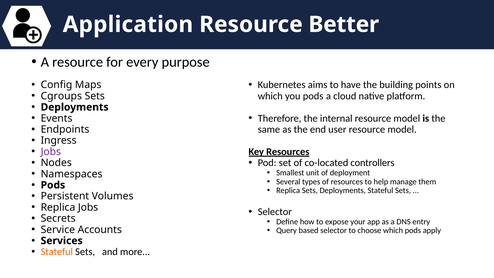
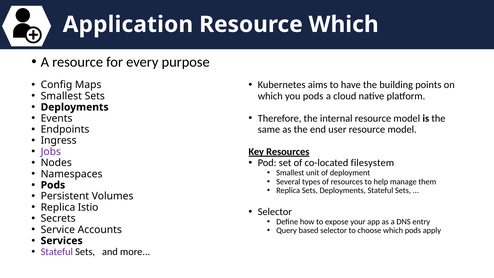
Resource Better: Better -> Which
Cgroups at (61, 96): Cgroups -> Smallest
controllers: controllers -> filesystem
Replica Jobs: Jobs -> Istio
Stateful at (57, 252) colour: orange -> purple
